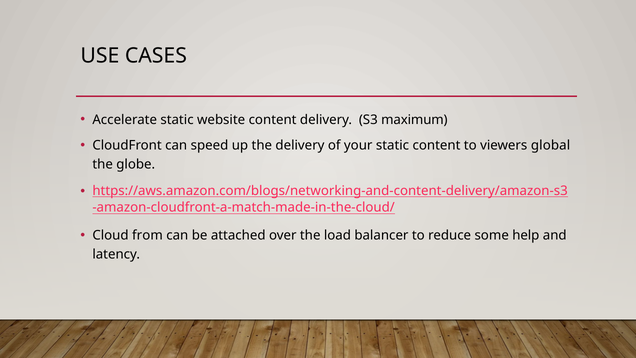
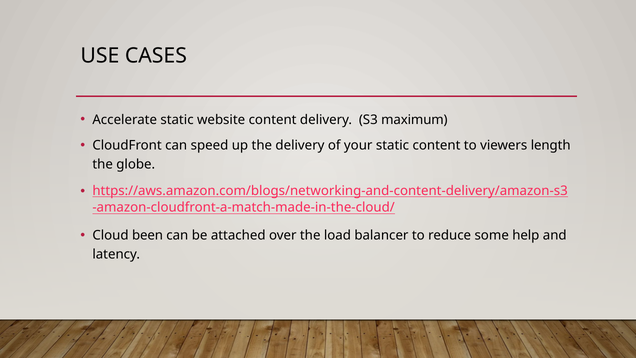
global: global -> length
from: from -> been
